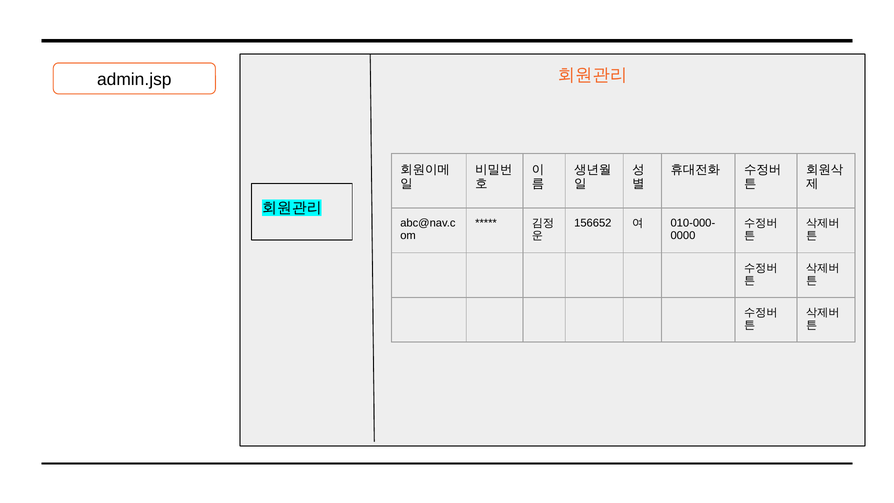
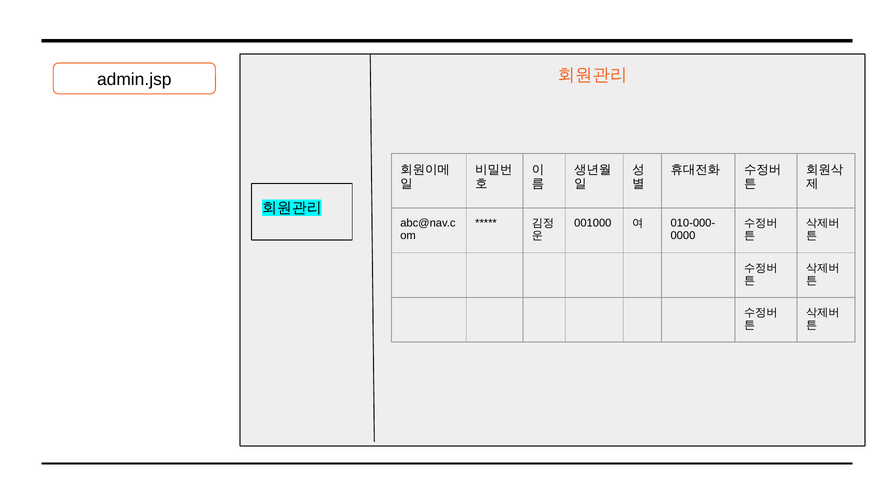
156652: 156652 -> 001000
